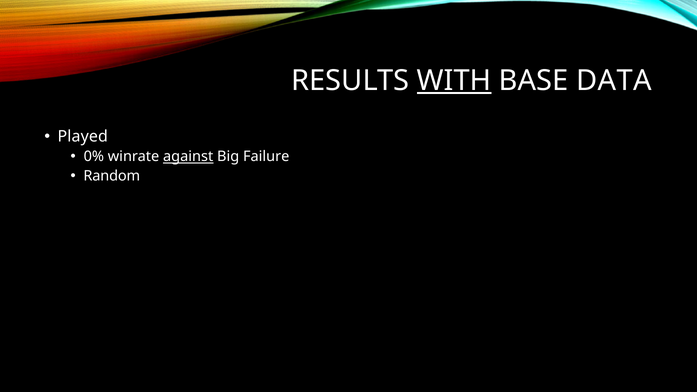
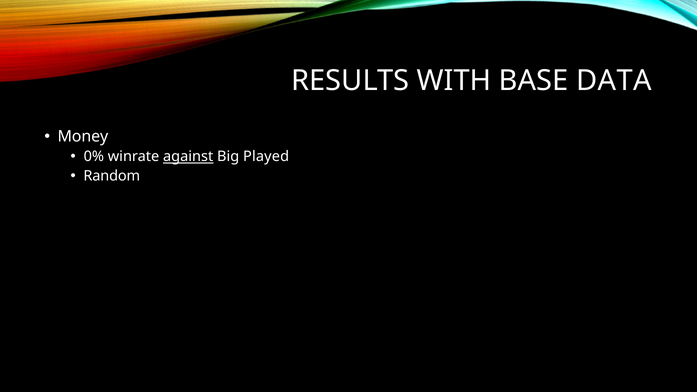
WITH underline: present -> none
Played: Played -> Money
Failure: Failure -> Played
